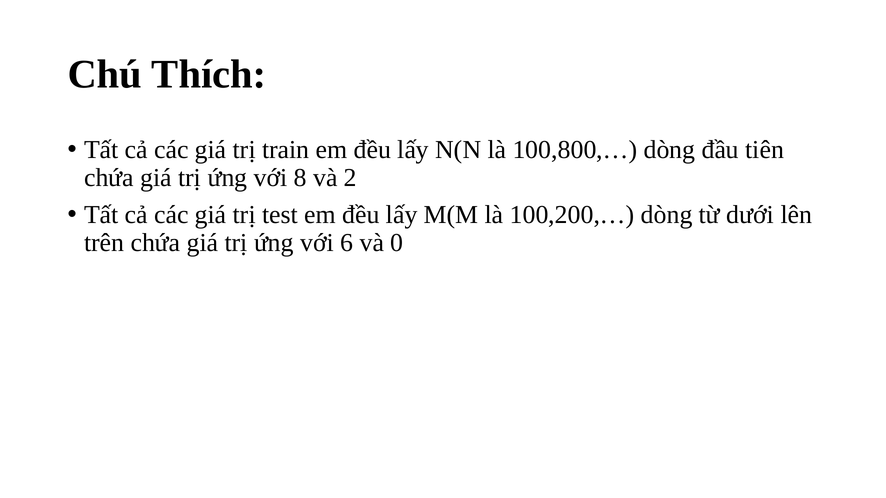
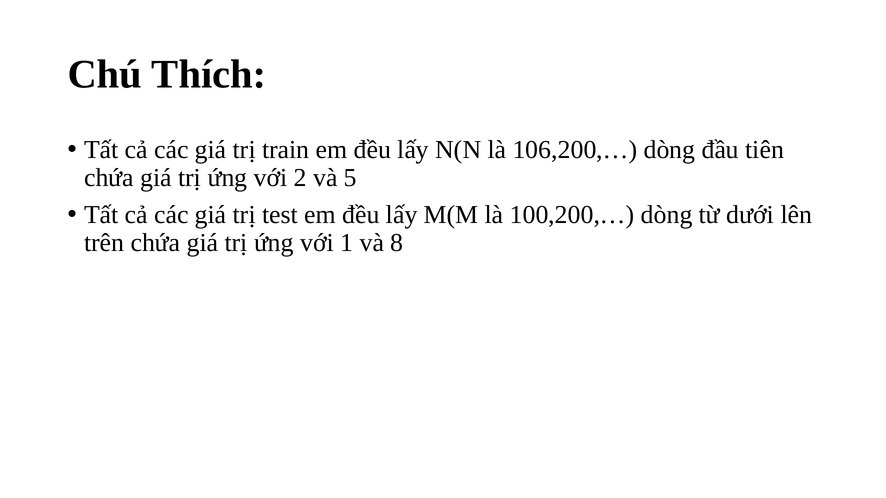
100,800,…: 100,800,… -> 106,200,…
8: 8 -> 2
2: 2 -> 5
6: 6 -> 1
0: 0 -> 8
